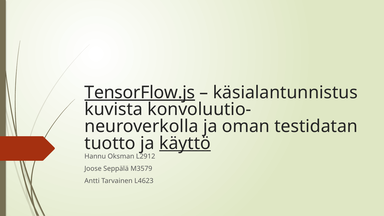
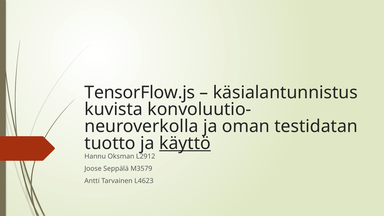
TensorFlow.js underline: present -> none
